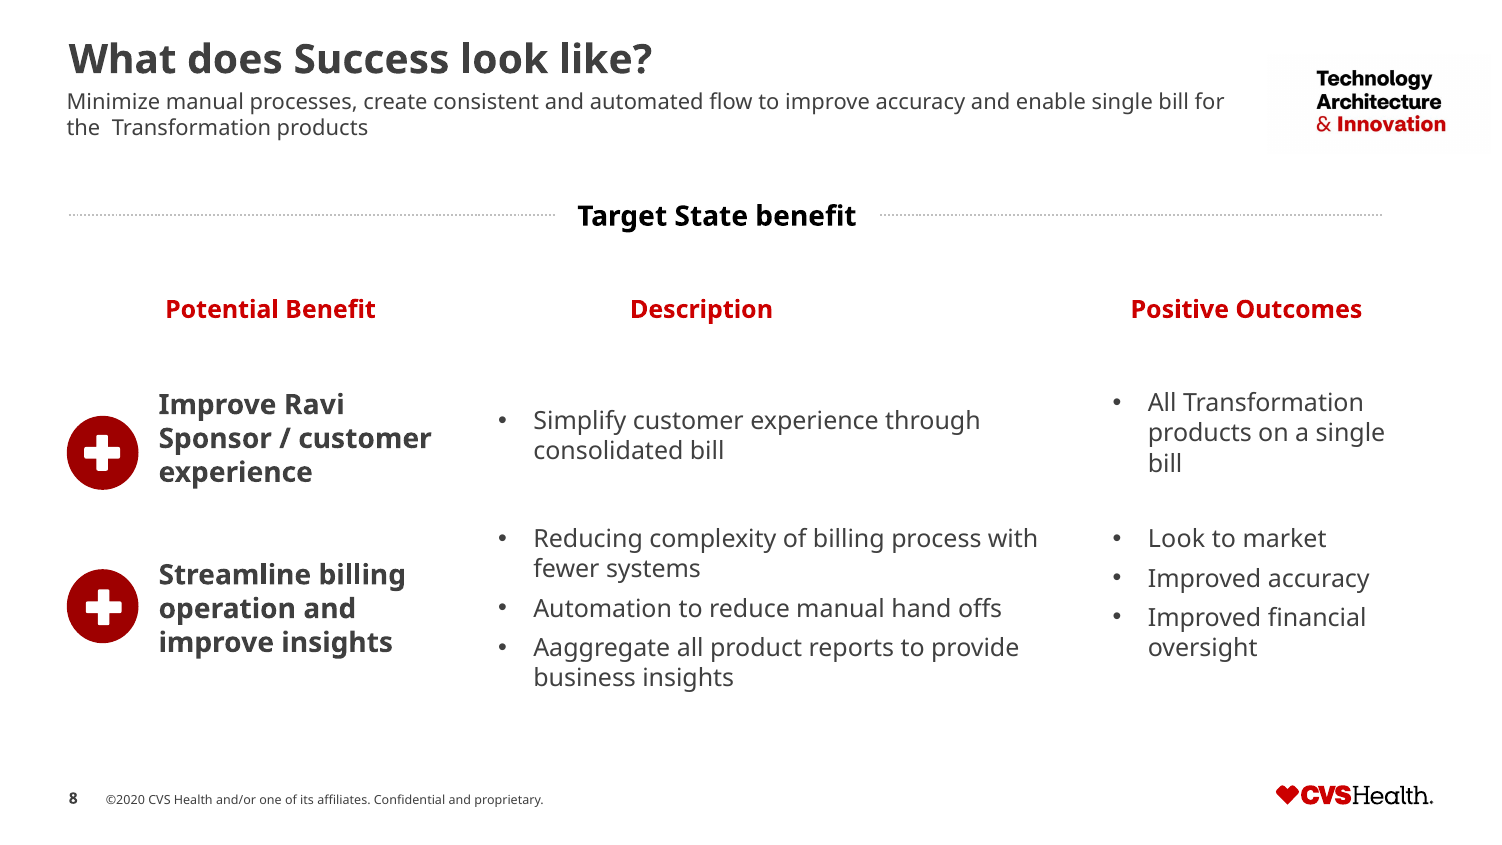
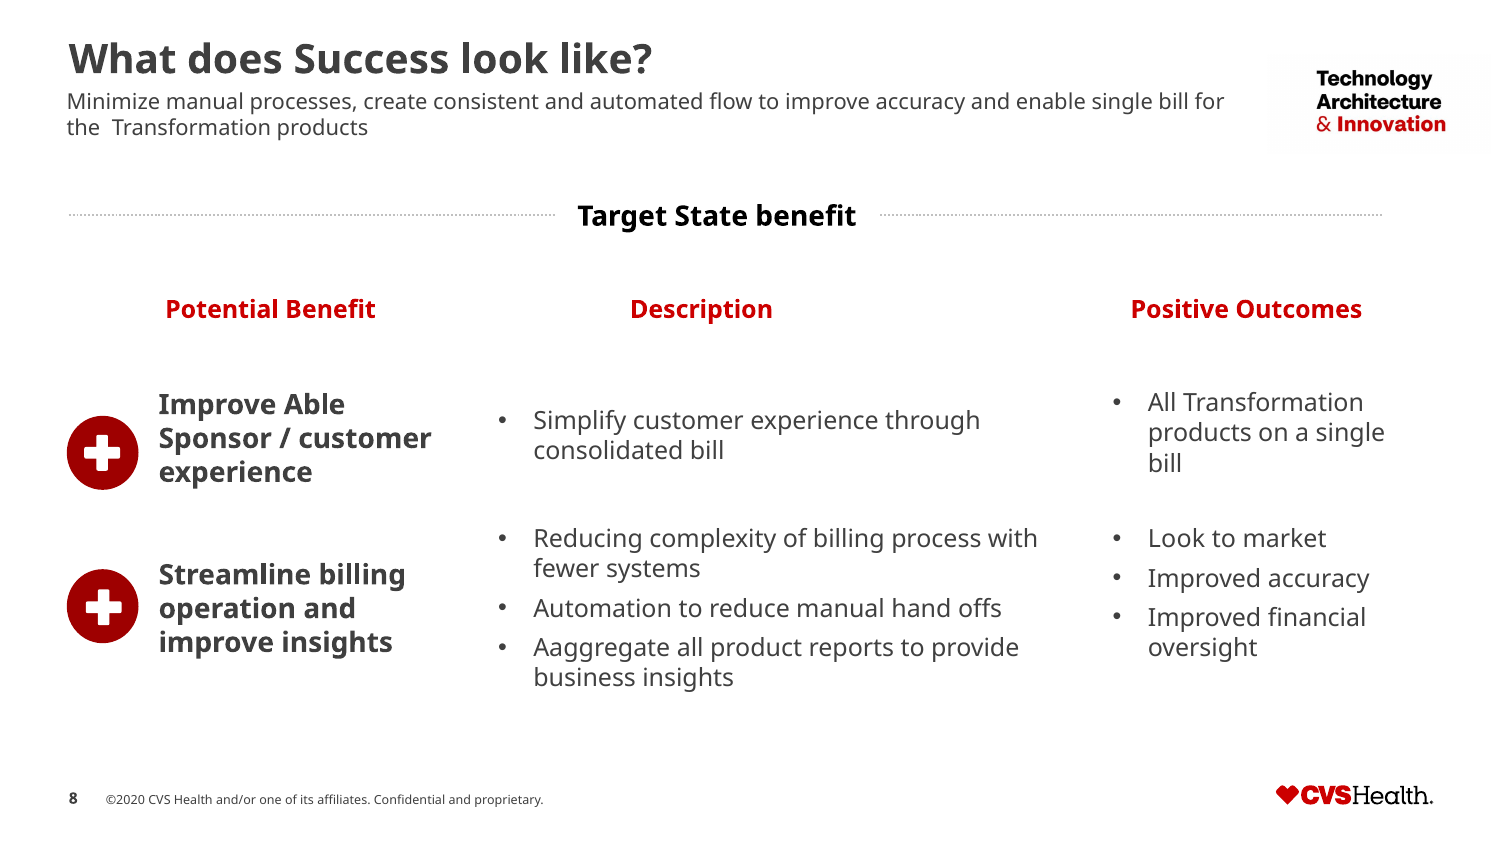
Ravi: Ravi -> Able
